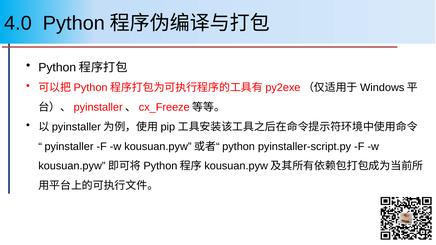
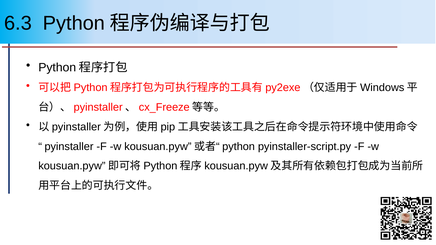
4.0: 4.0 -> 6.3
